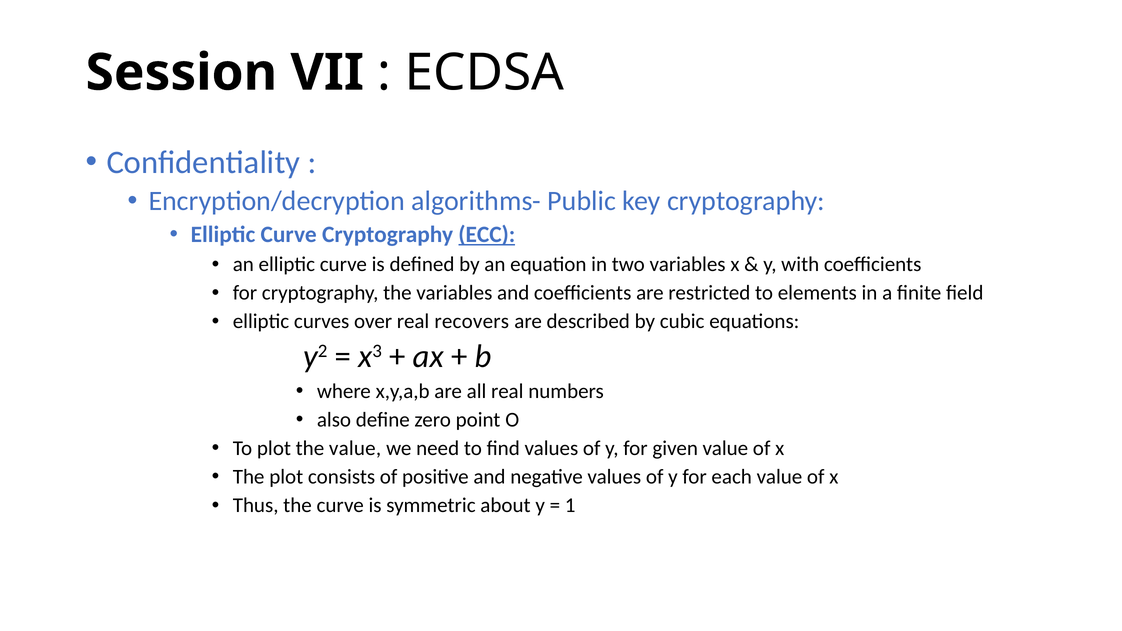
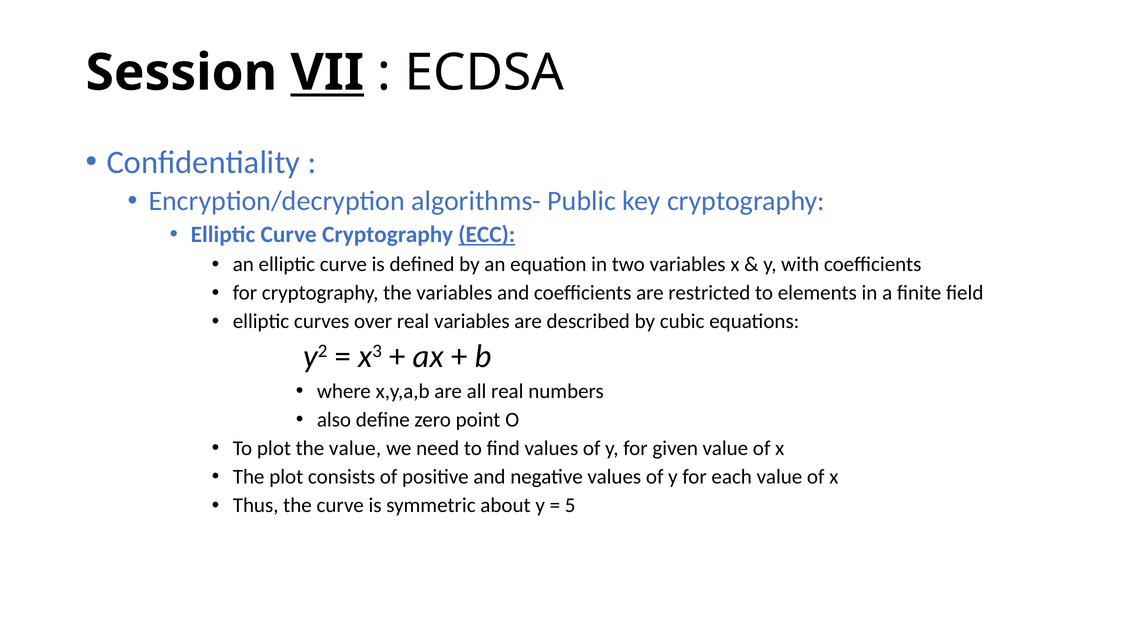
VII underline: none -> present
real recovers: recovers -> variables
1: 1 -> 5
